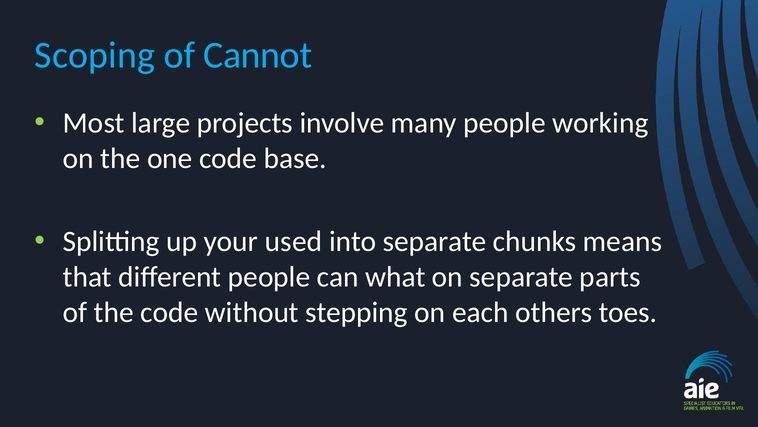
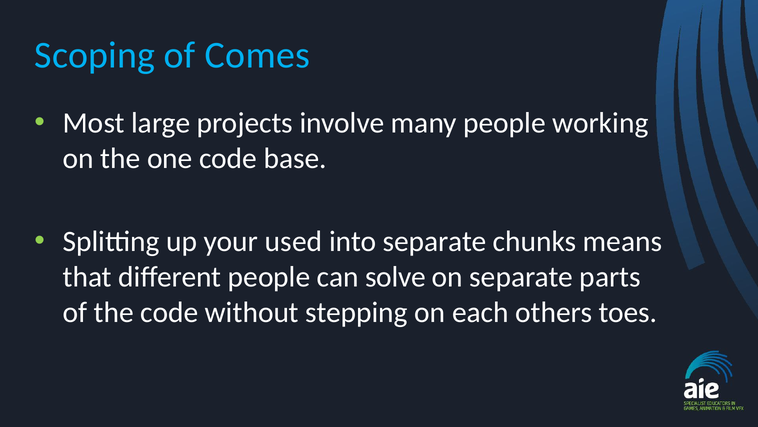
Cannot: Cannot -> Comes
what: what -> solve
